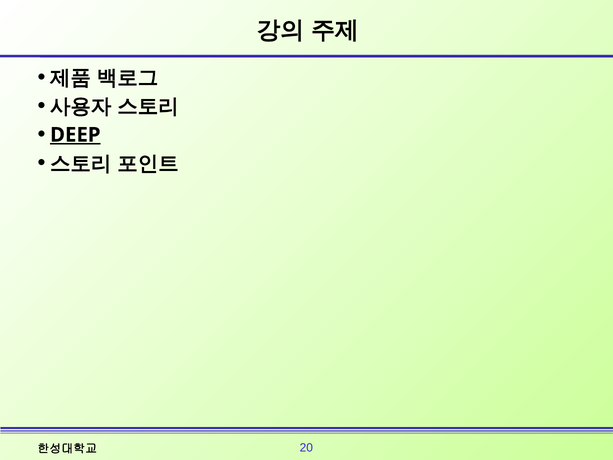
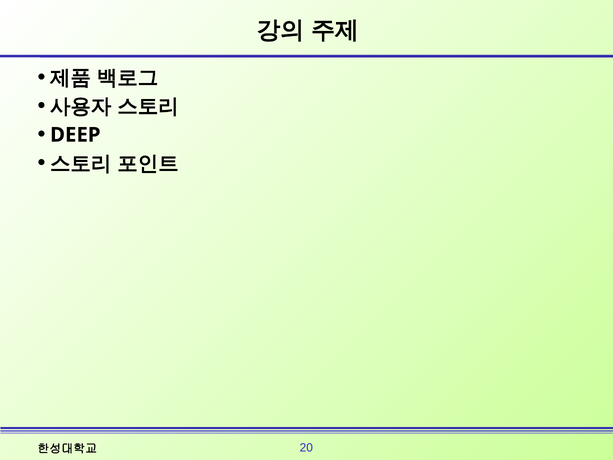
DEEP underline: present -> none
